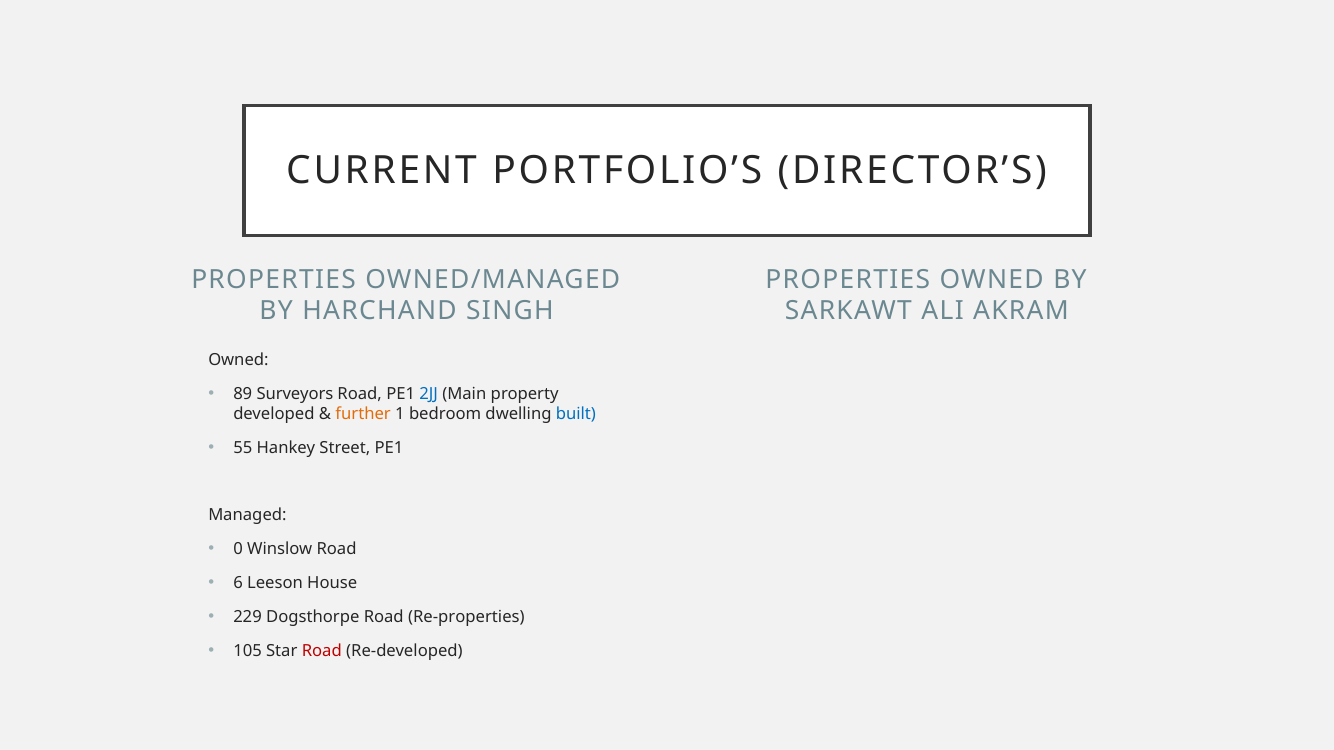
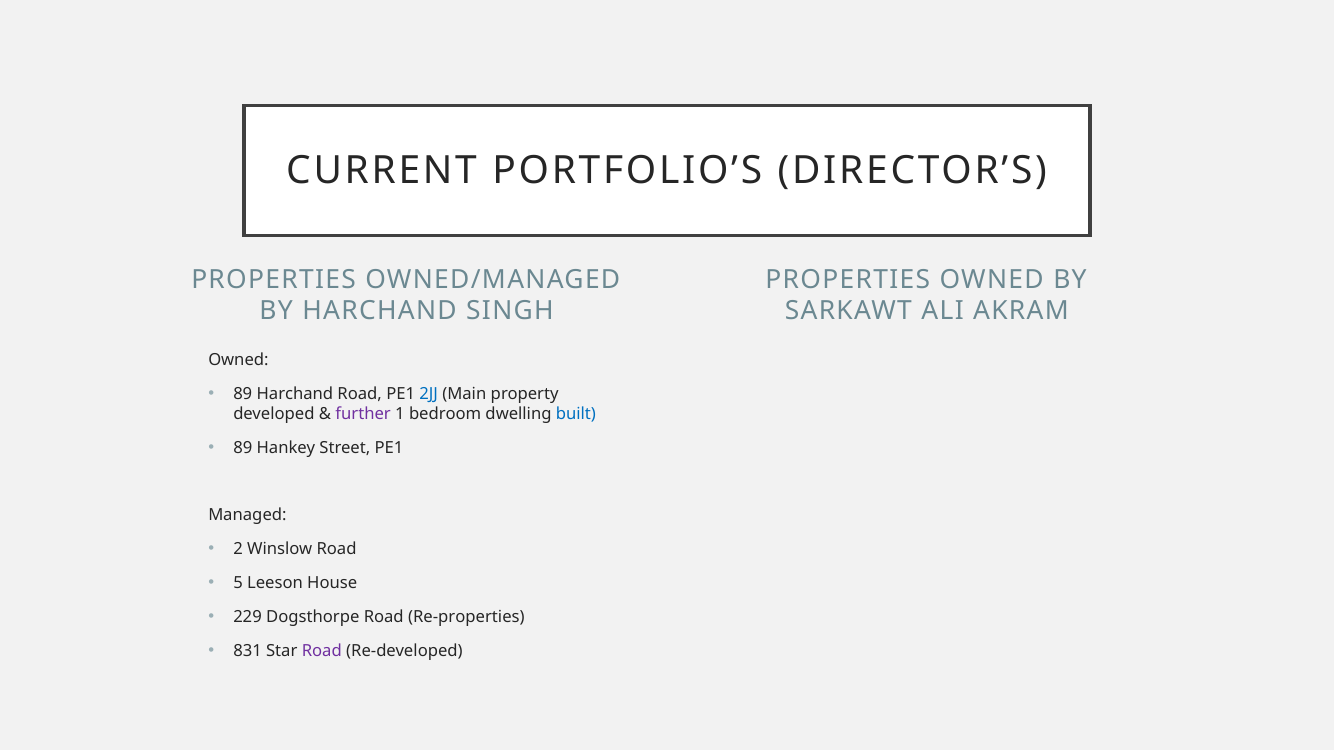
89 Surveyors: Surveyors -> Harchand
further colour: orange -> purple
55 at (243, 448): 55 -> 89
0: 0 -> 2
6: 6 -> 5
105: 105 -> 831
Road at (322, 651) colour: red -> purple
